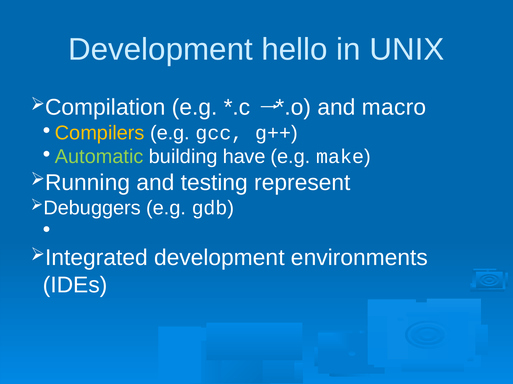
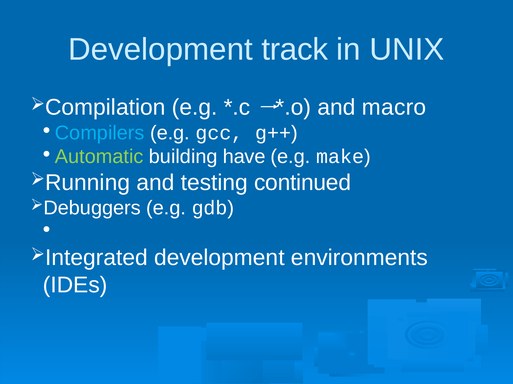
hello: hello -> track
Compilers colour: yellow -> light blue
represent: represent -> continued
